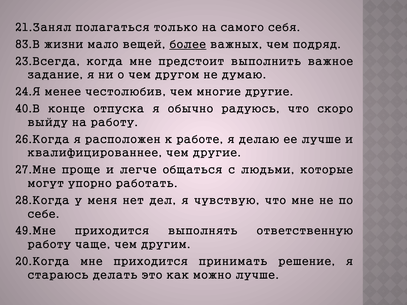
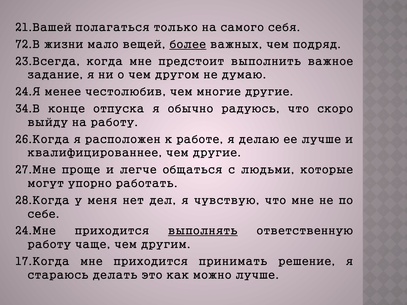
21.Занял: 21.Занял -> 21.Вашей
83.В: 83.В -> 72.В
40.В: 40.В -> 34.В
49.Мне: 49.Мне -> 24.Мне
выполнять underline: none -> present
20.Когда: 20.Когда -> 17.Когда
